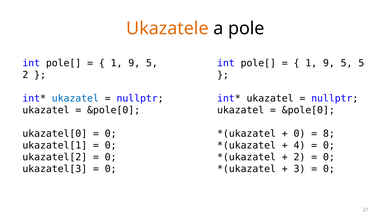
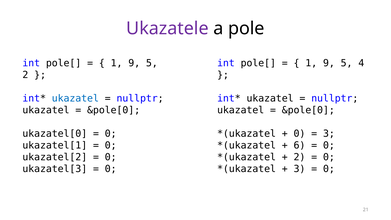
Ukazatele colour: orange -> purple
5 5: 5 -> 4
8 at (329, 134): 8 -> 3
4: 4 -> 6
